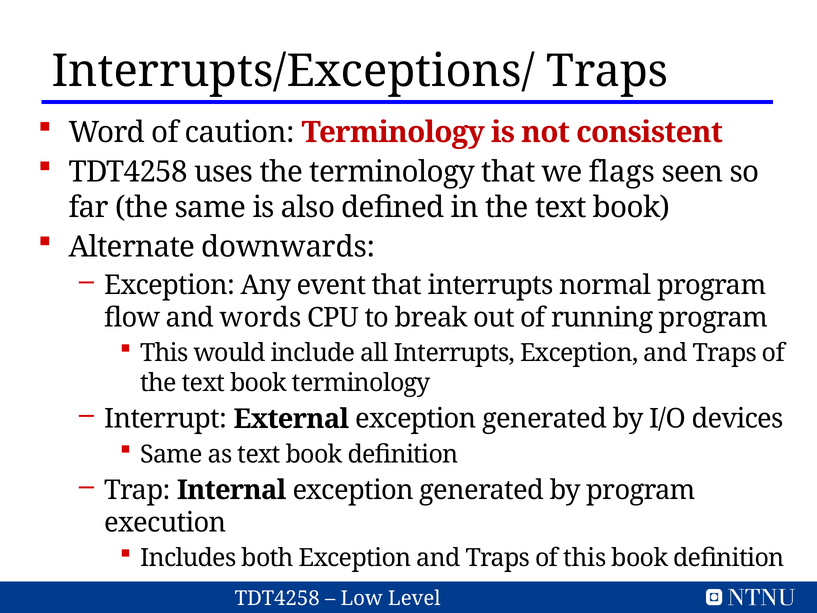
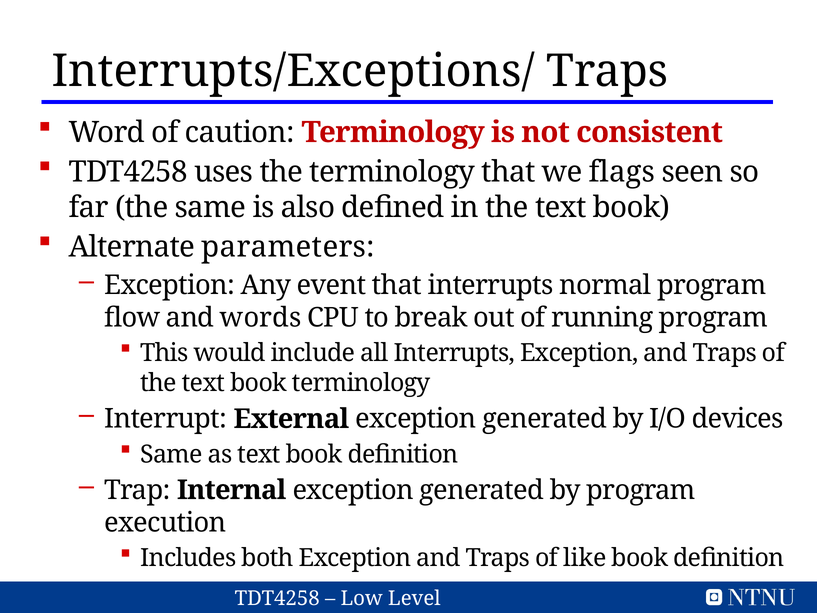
downwards: downwards -> parameters
of this: this -> like
